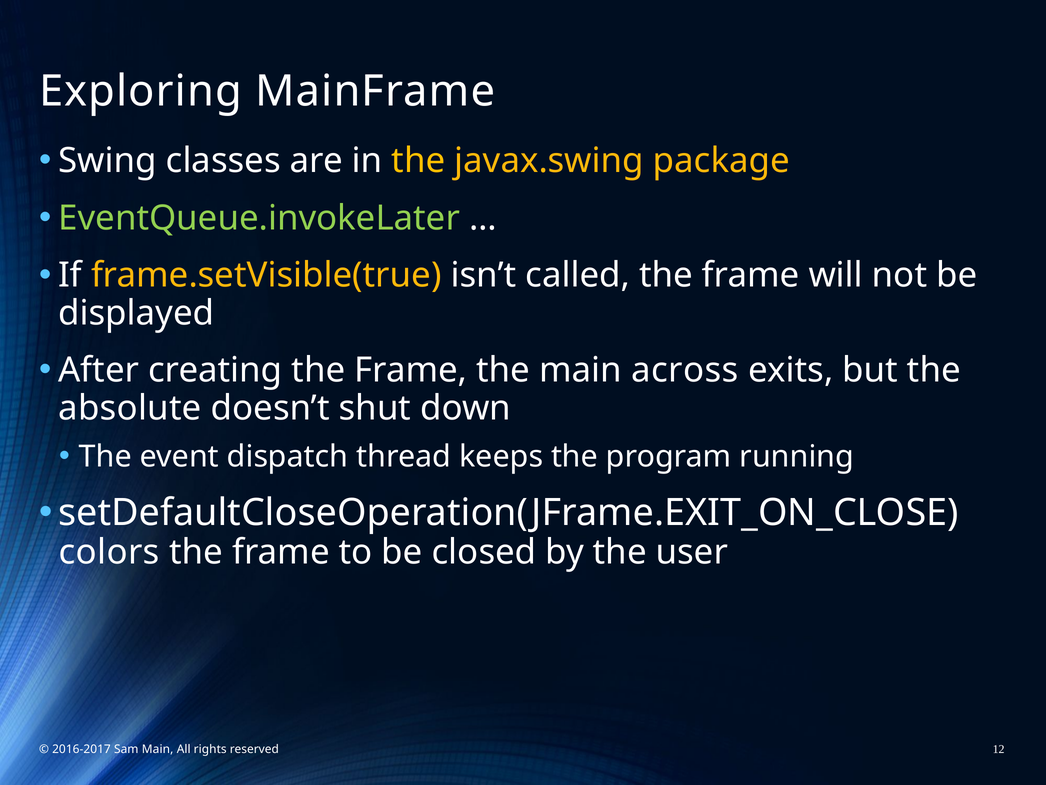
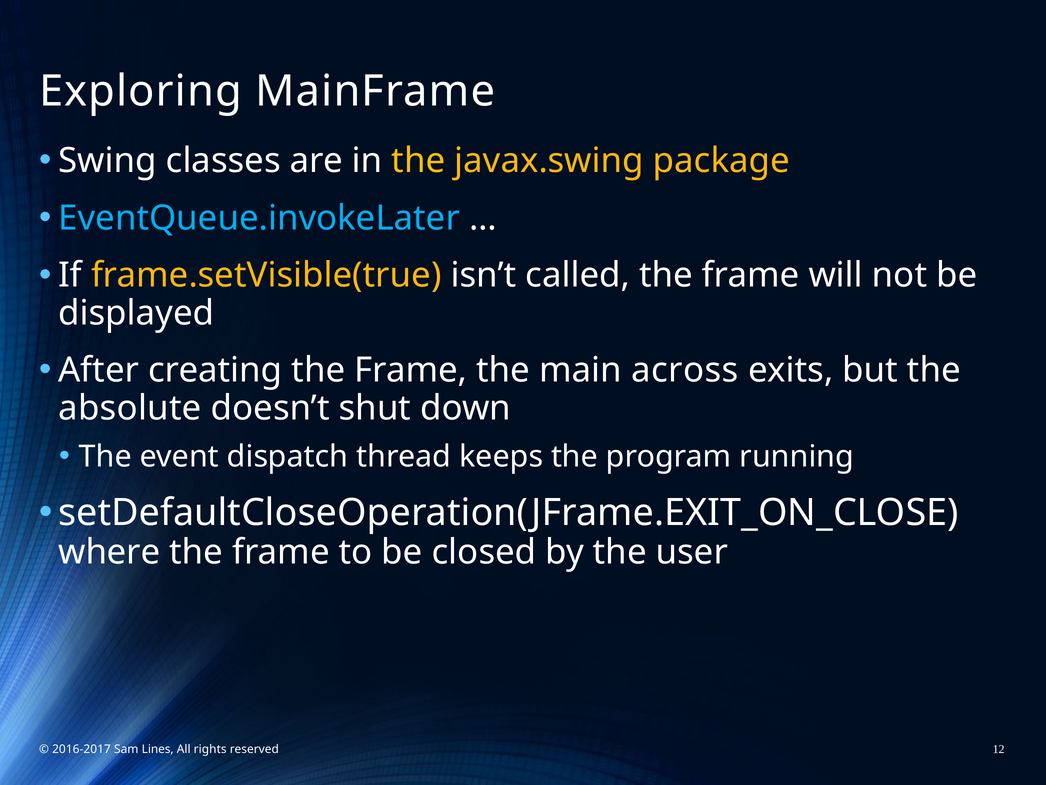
EventQueue.invokeLater colour: light green -> light blue
colors: colors -> where
Sam Main: Main -> Lines
